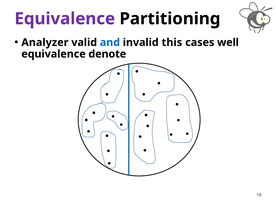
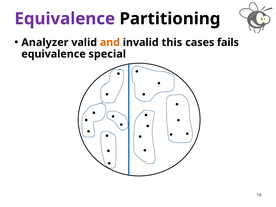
and colour: blue -> orange
well: well -> fails
denote: denote -> special
